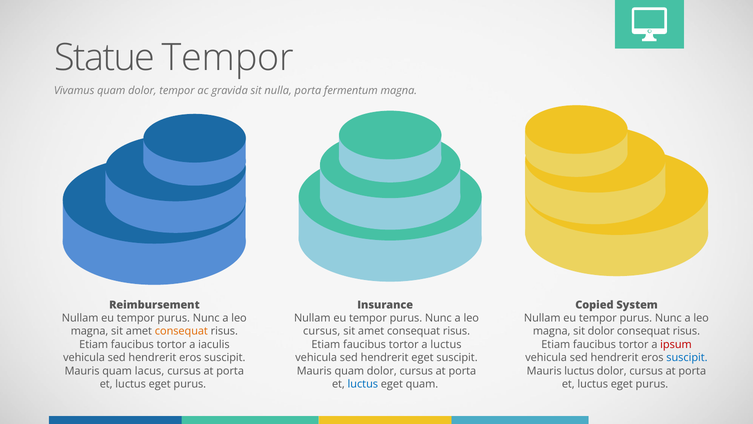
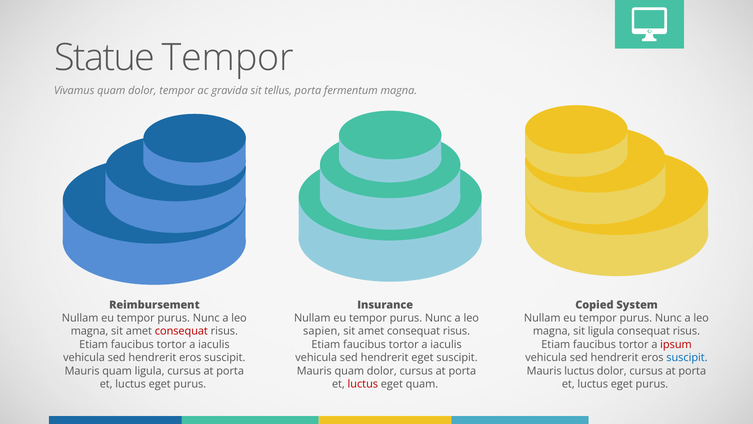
nulla: nulla -> tellus
consequat at (181, 331) colour: orange -> red
cursus at (322, 331): cursus -> sapien
sit dolor: dolor -> ligula
luctus at (446, 344): luctus -> iaculis
quam lacus: lacus -> ligula
luctus at (363, 384) colour: blue -> red
